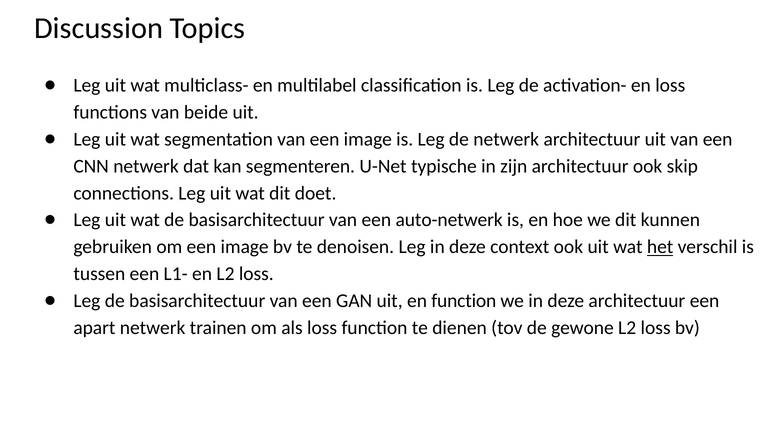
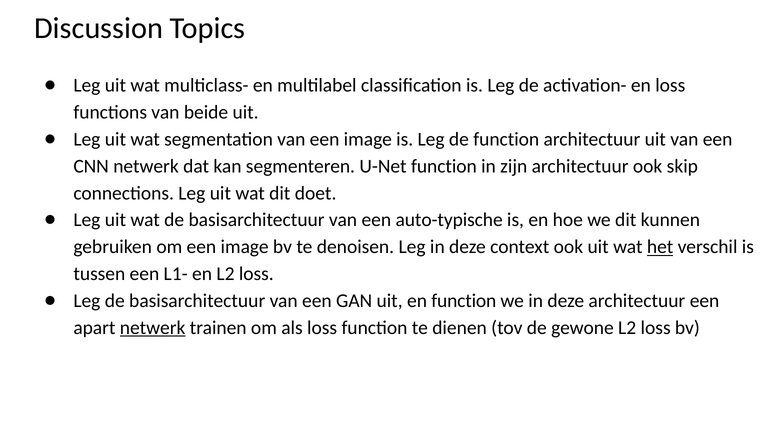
de netwerk: netwerk -> function
U-Net typische: typische -> function
auto-netwerk: auto-netwerk -> auto-typische
netwerk at (153, 328) underline: none -> present
